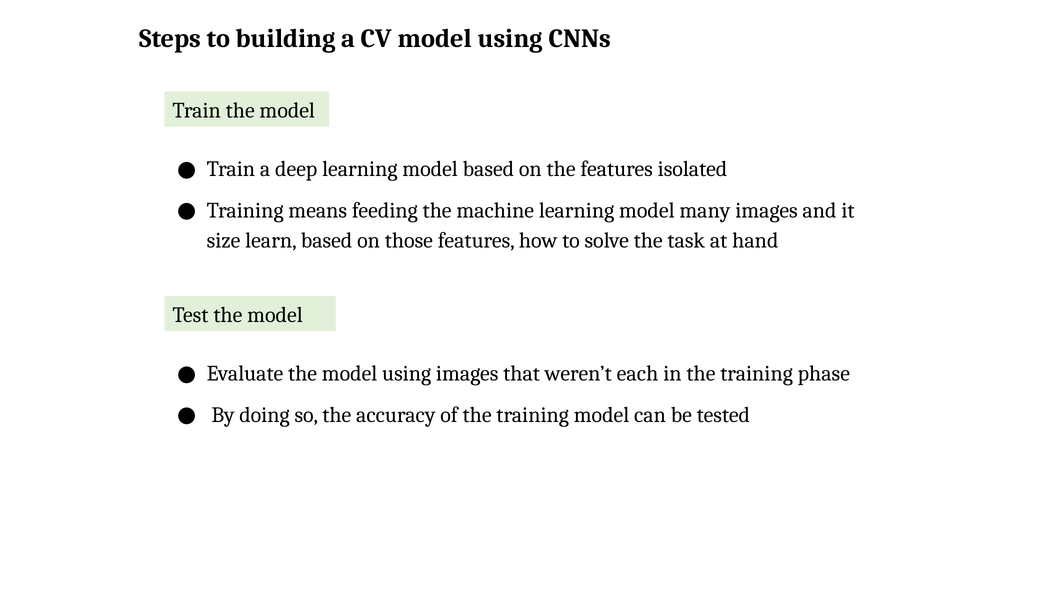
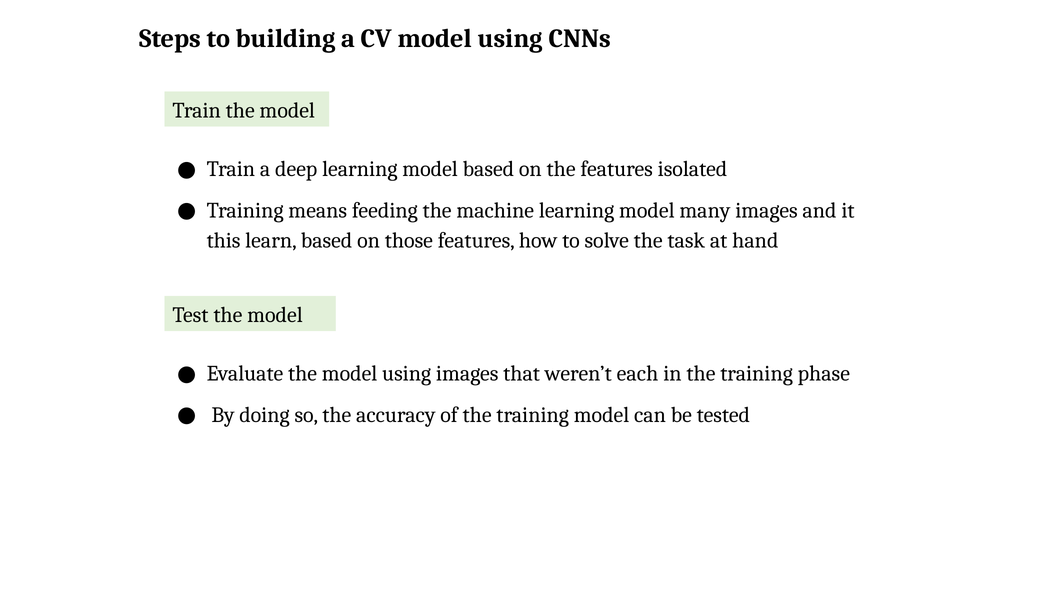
size: size -> this
